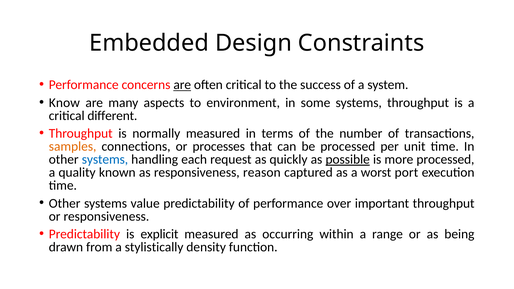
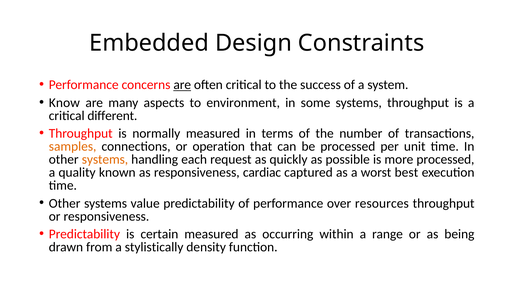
processes: processes -> operation
systems at (105, 160) colour: blue -> orange
possible underline: present -> none
reason: reason -> cardiac
port: port -> best
important: important -> resources
explicit: explicit -> certain
